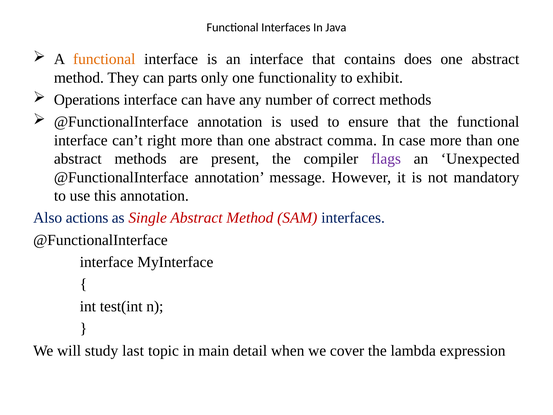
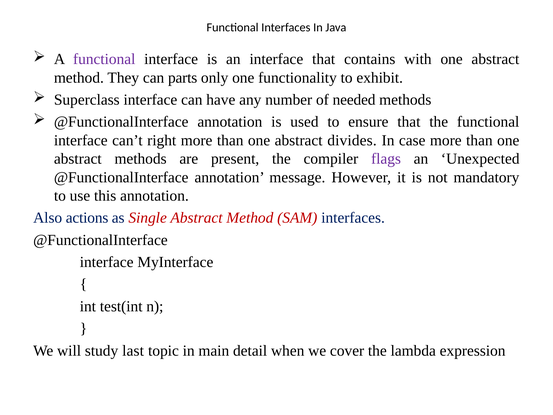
functional at (104, 59) colour: orange -> purple
does: does -> with
Operations: Operations -> Superclass
correct: correct -> needed
comma: comma -> divides
